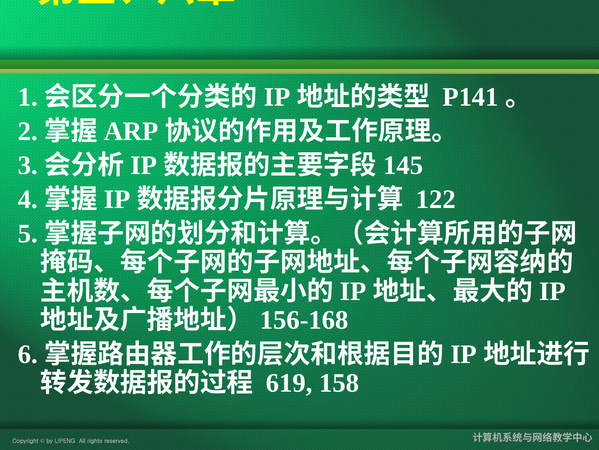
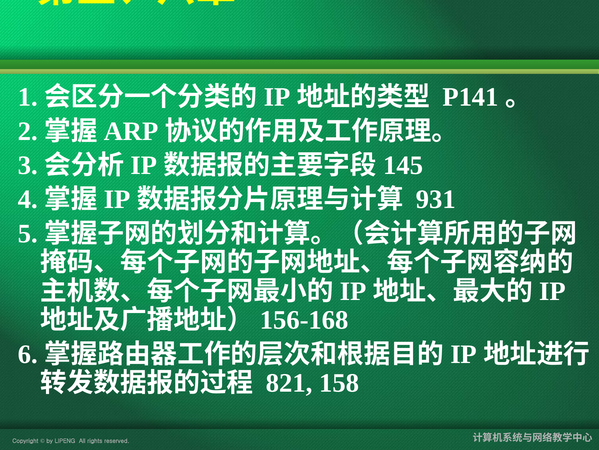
122: 122 -> 931
619: 619 -> 821
